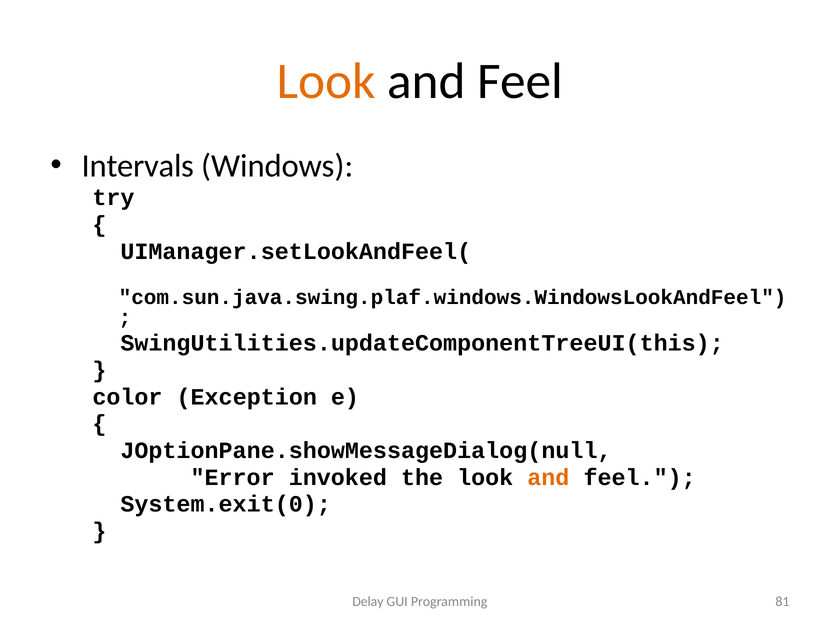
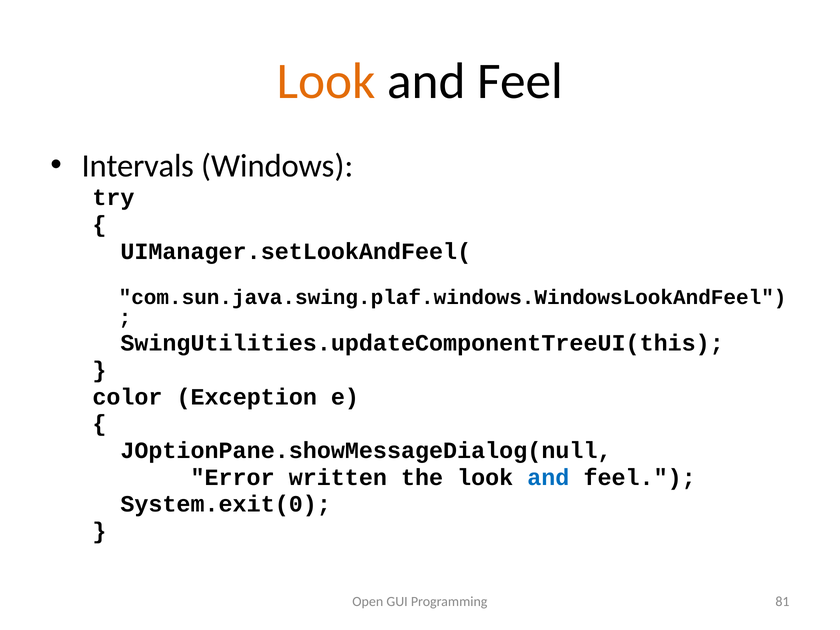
invoked: invoked -> written
and at (548, 477) colour: orange -> blue
Delay: Delay -> Open
